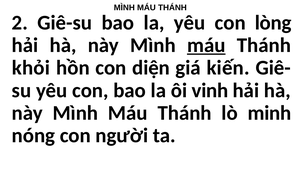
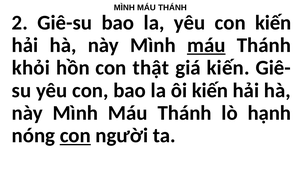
con lòng: lòng -> kiến
diện: diện -> thật
ôi vinh: vinh -> kiến
minh: minh -> hạnh
con at (75, 135) underline: none -> present
